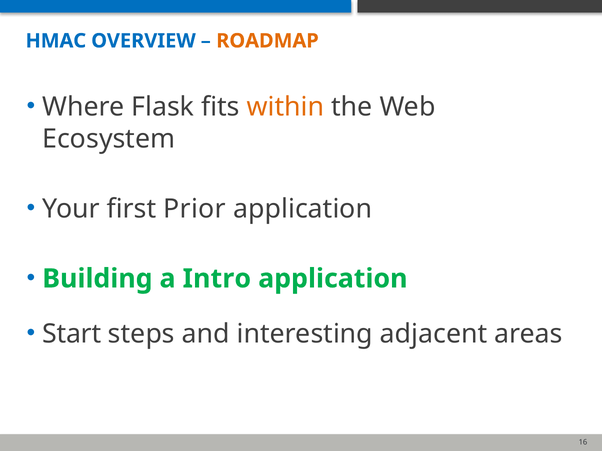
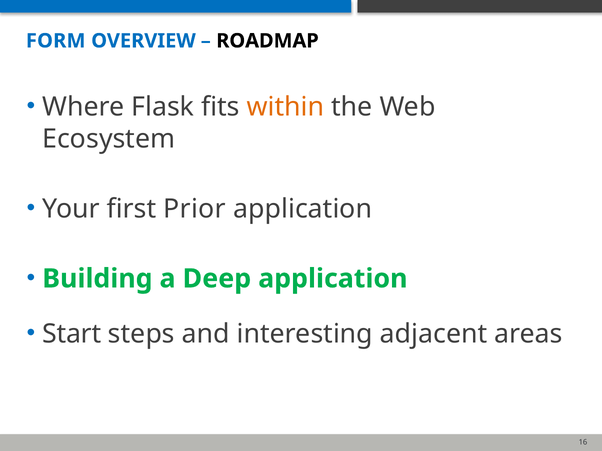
HMAC: HMAC -> FORM
ROADMAP colour: orange -> black
Intro: Intro -> Deep
